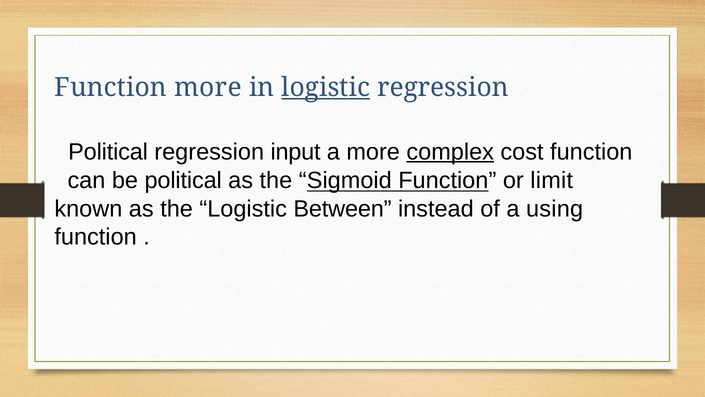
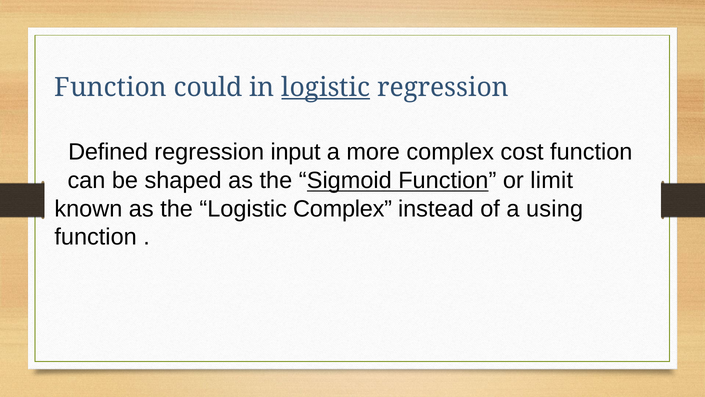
Function more: more -> could
Political at (108, 152): Political -> Defined
complex at (450, 152) underline: present -> none
be political: political -> shaped
Logistic Between: Between -> Complex
